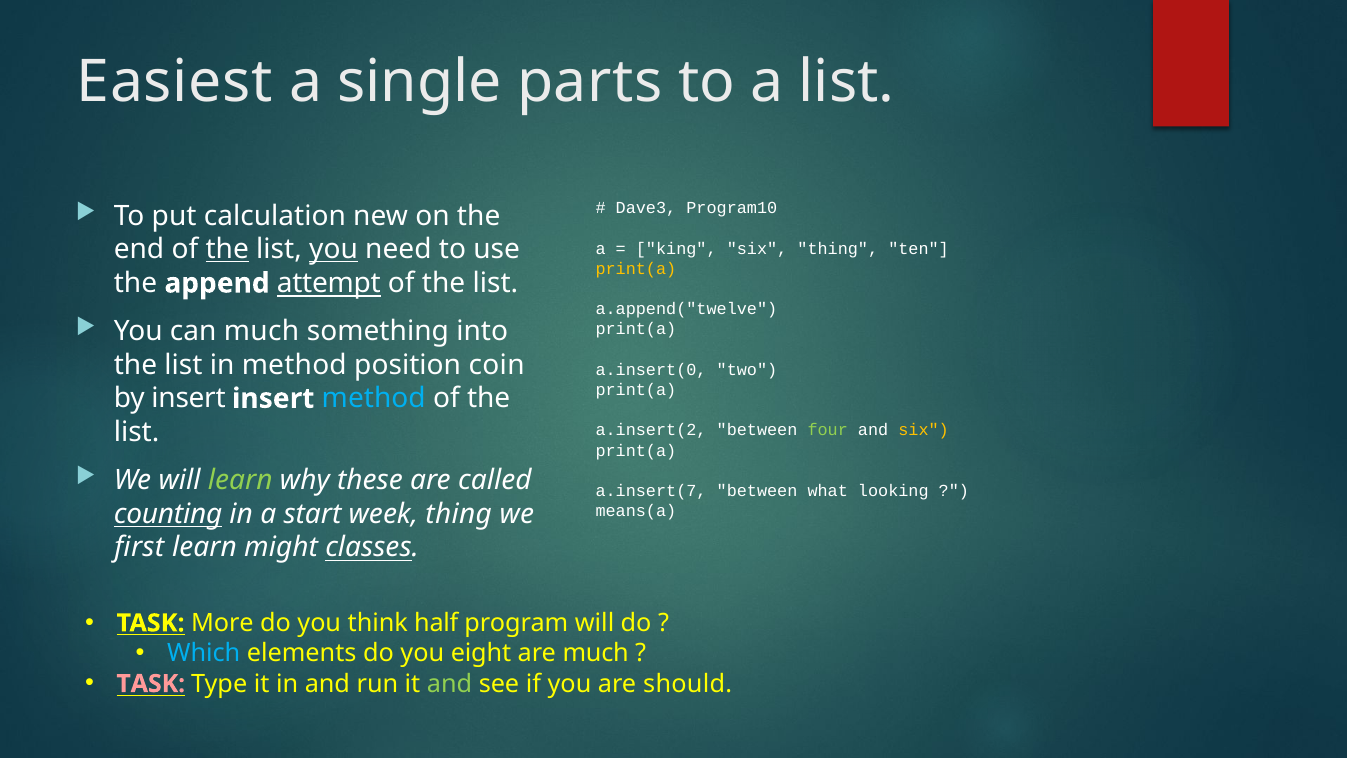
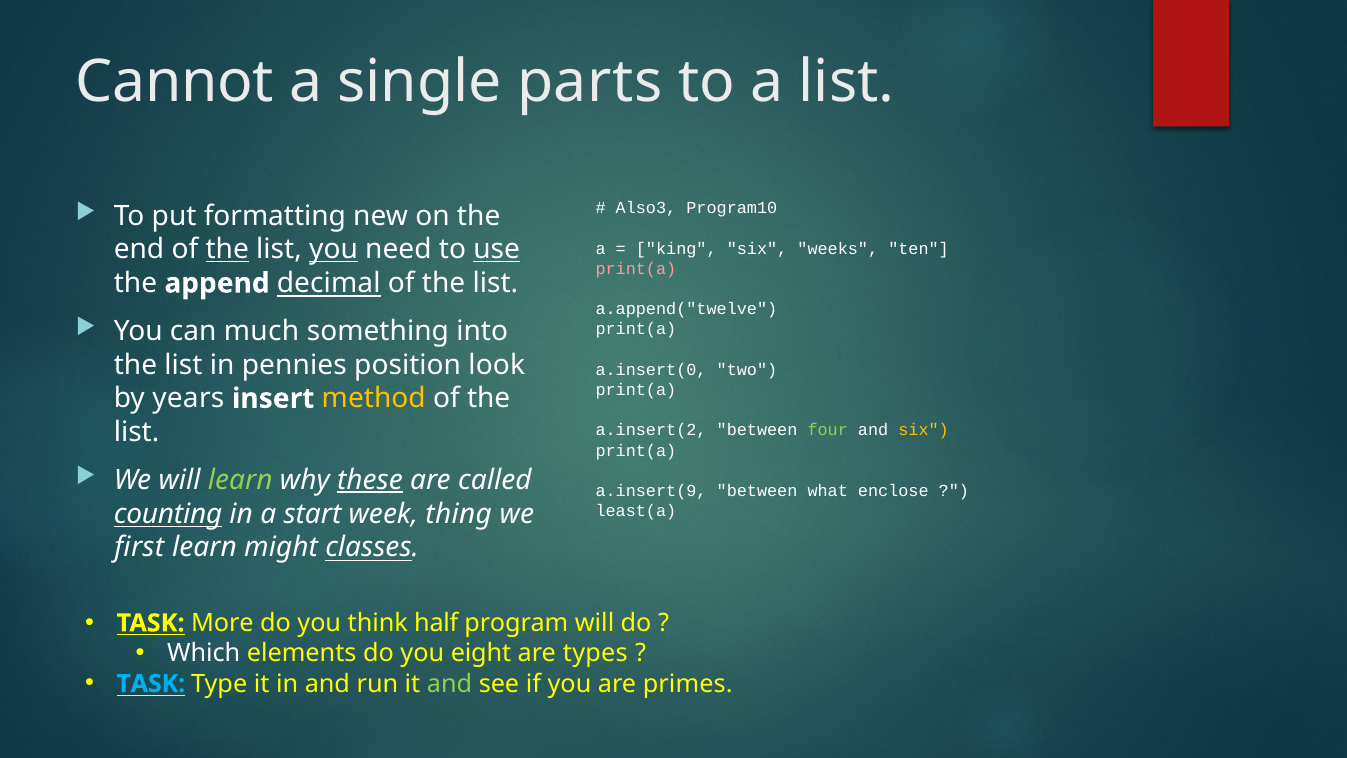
Easiest: Easiest -> Cannot
Dave3: Dave3 -> Also3
calculation: calculation -> formatting
use underline: none -> present
six thing: thing -> weeks
print(a at (636, 269) colour: yellow -> pink
attempt: attempt -> decimal
in method: method -> pennies
coin: coin -> look
by insert: insert -> years
method at (374, 398) colour: light blue -> yellow
these underline: none -> present
a.insert(7: a.insert(7 -> a.insert(9
looking: looking -> enclose
means(a: means(a -> least(a
Which colour: light blue -> white
are much: much -> types
TASK at (151, 683) colour: pink -> light blue
should: should -> primes
